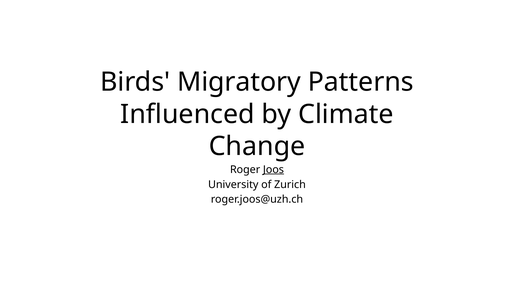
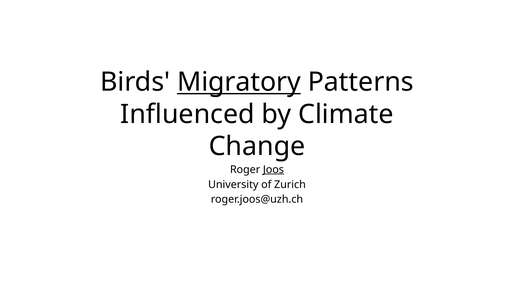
Migratory underline: none -> present
